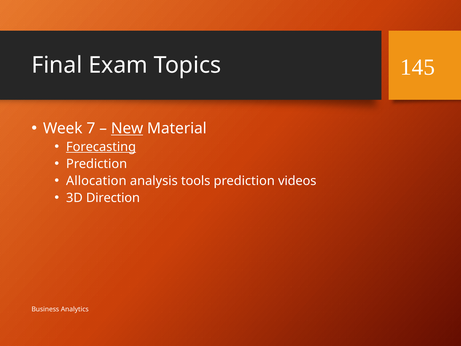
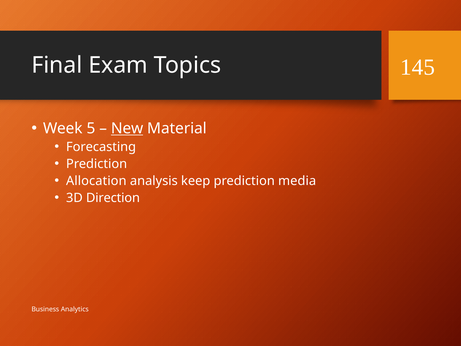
7: 7 -> 5
Forecasting underline: present -> none
tools: tools -> keep
videos: videos -> media
